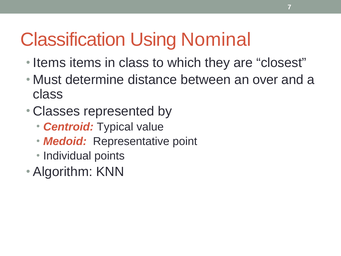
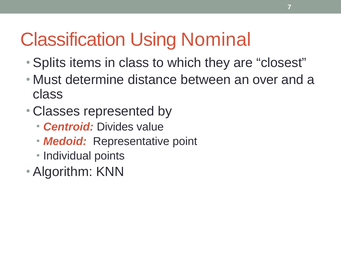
Items at (49, 63): Items -> Splits
Typical: Typical -> Divides
